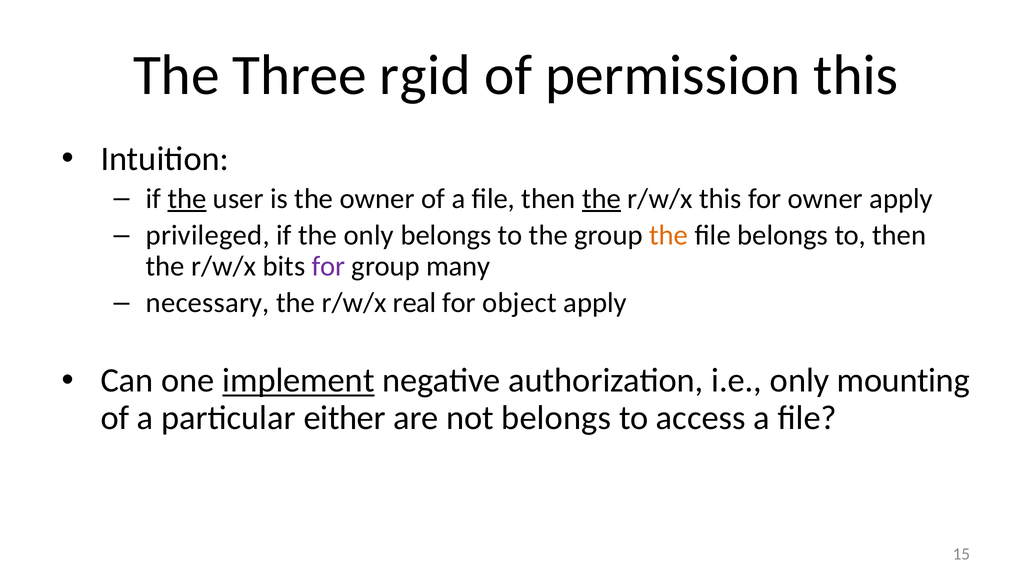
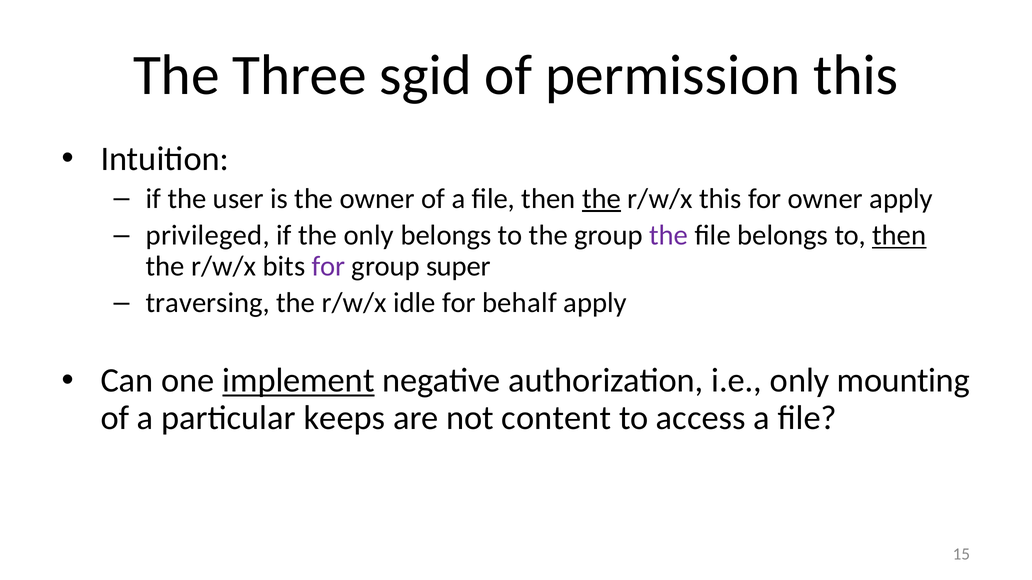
rgid: rgid -> sgid
the at (187, 199) underline: present -> none
the at (669, 236) colour: orange -> purple
then at (899, 236) underline: none -> present
many: many -> super
necessary: necessary -> traversing
real: real -> idle
object: object -> behalf
either: either -> keeps
not belongs: belongs -> content
